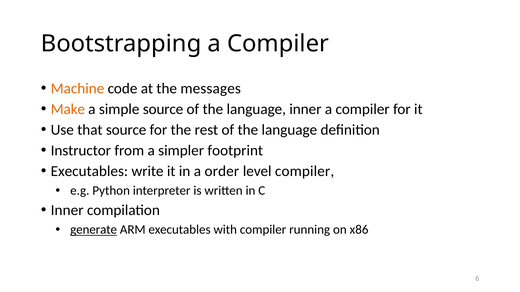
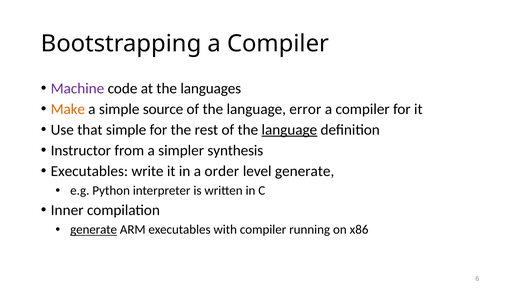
Machine colour: orange -> purple
messages: messages -> languages
language inner: inner -> error
that source: source -> simple
language at (289, 130) underline: none -> present
footprint: footprint -> synthesis
level compiler: compiler -> generate
